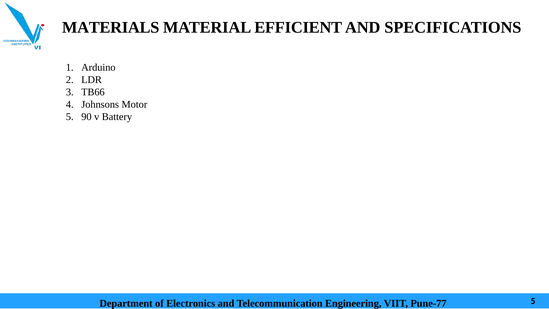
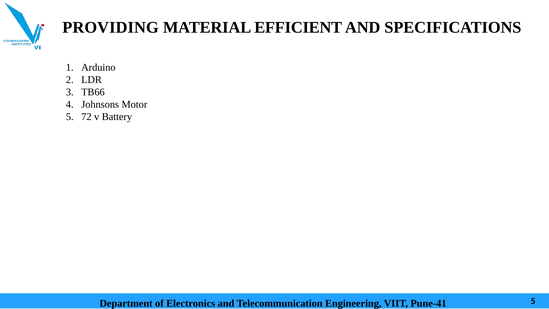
MATERIALS: MATERIALS -> PROVIDING
90: 90 -> 72
Pune-77: Pune-77 -> Pune-41
